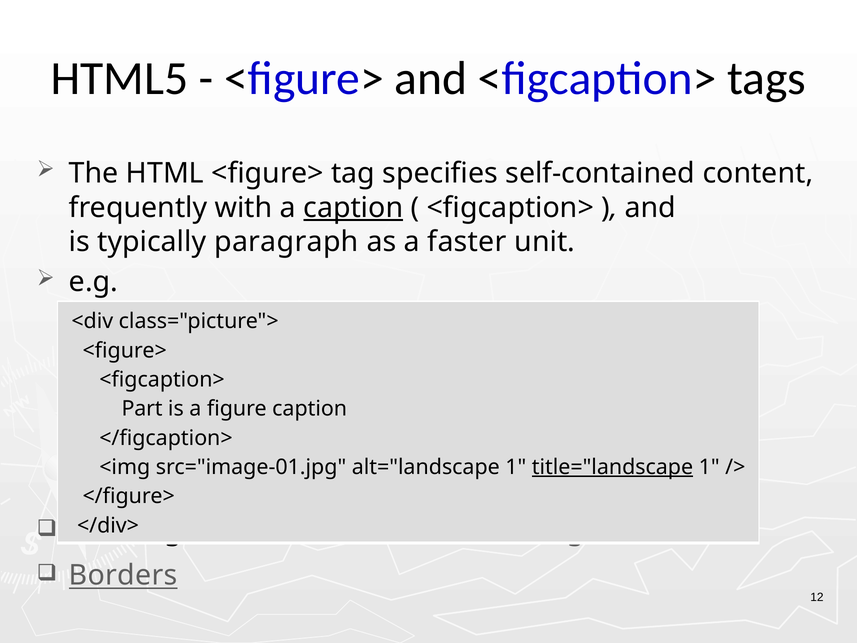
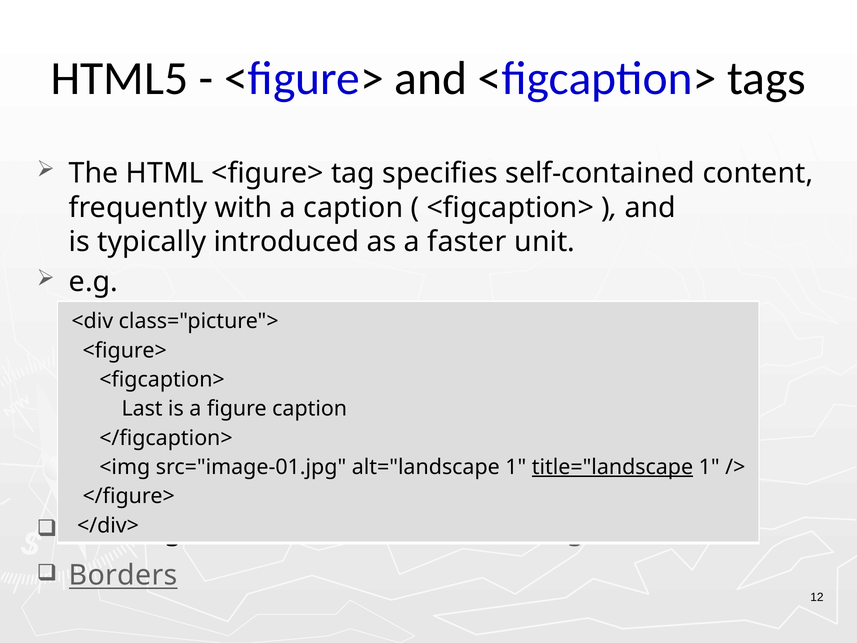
caption at (353, 208) underline: present -> none
paragraph: paragraph -> introduced
Part: Part -> Last
